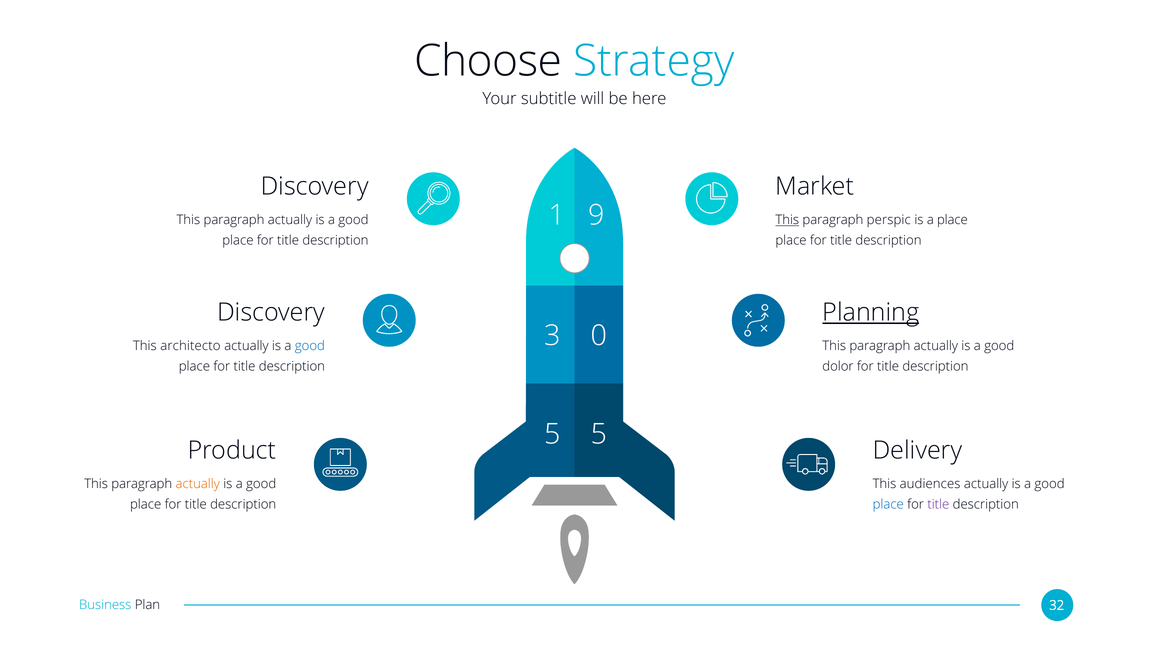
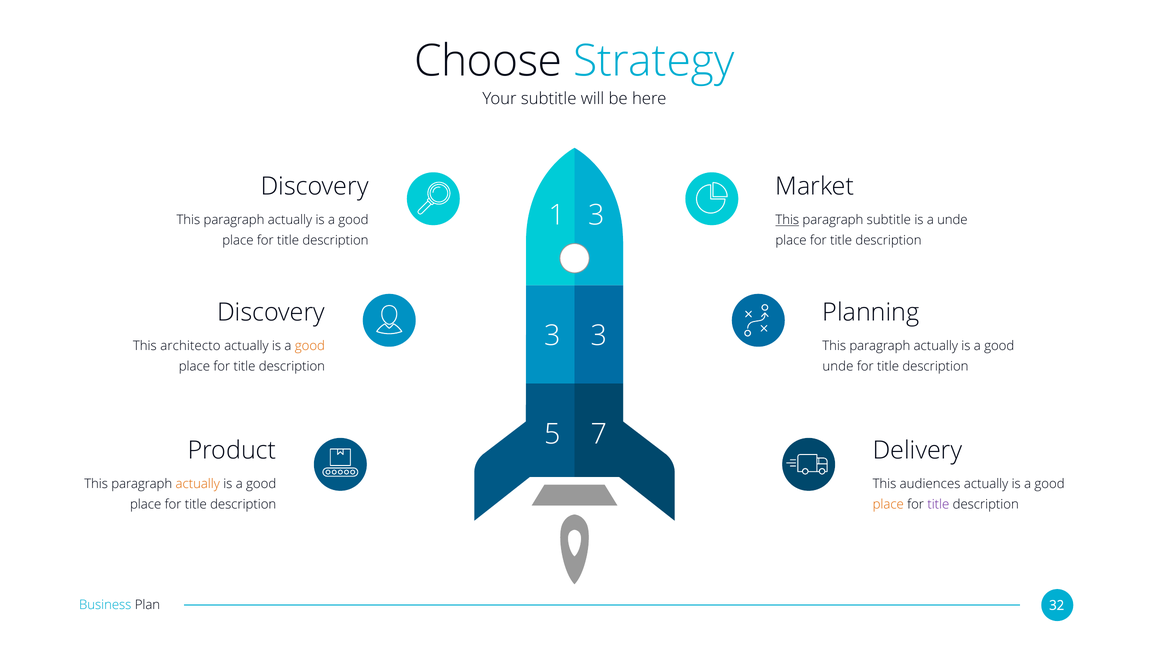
1 9: 9 -> 3
paragraph perspic: perspic -> subtitle
a place: place -> unde
Planning underline: present -> none
0 at (599, 336): 0 -> 3
good at (310, 346) colour: blue -> orange
dolor at (838, 366): dolor -> unde
5 5: 5 -> 7
place at (888, 505) colour: blue -> orange
